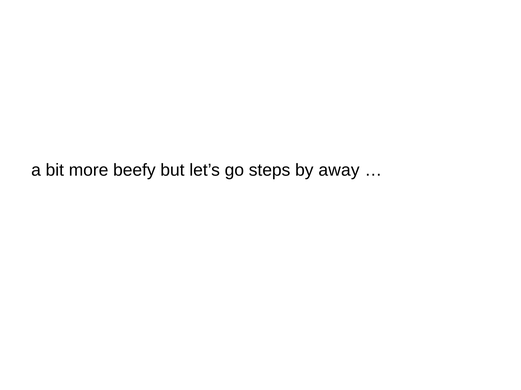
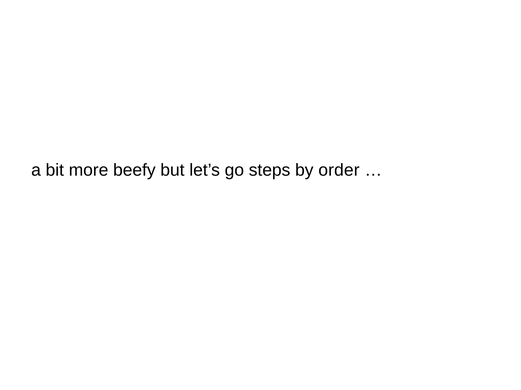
away: away -> order
